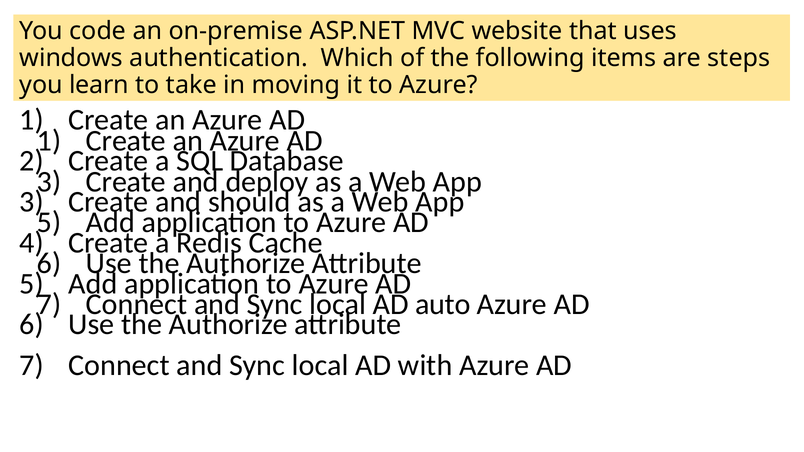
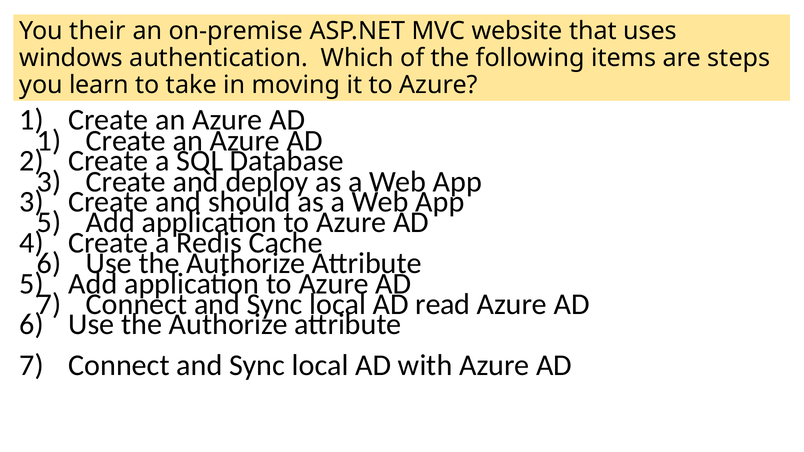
code: code -> their
auto: auto -> read
